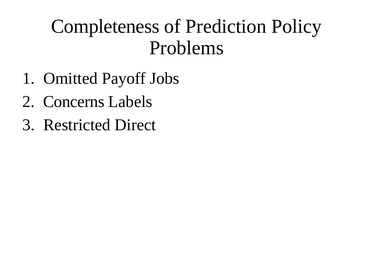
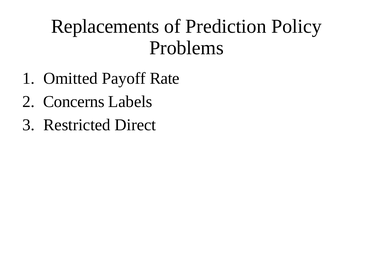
Completeness: Completeness -> Replacements
Jobs: Jobs -> Rate
